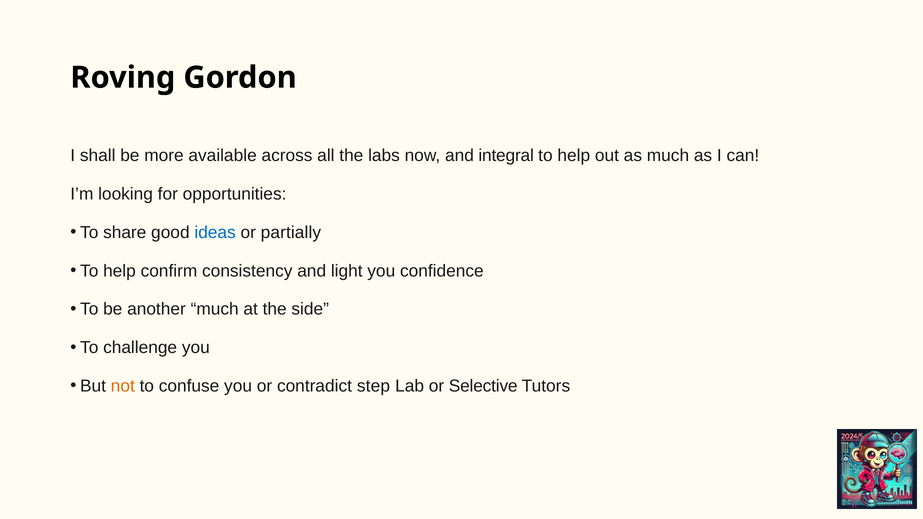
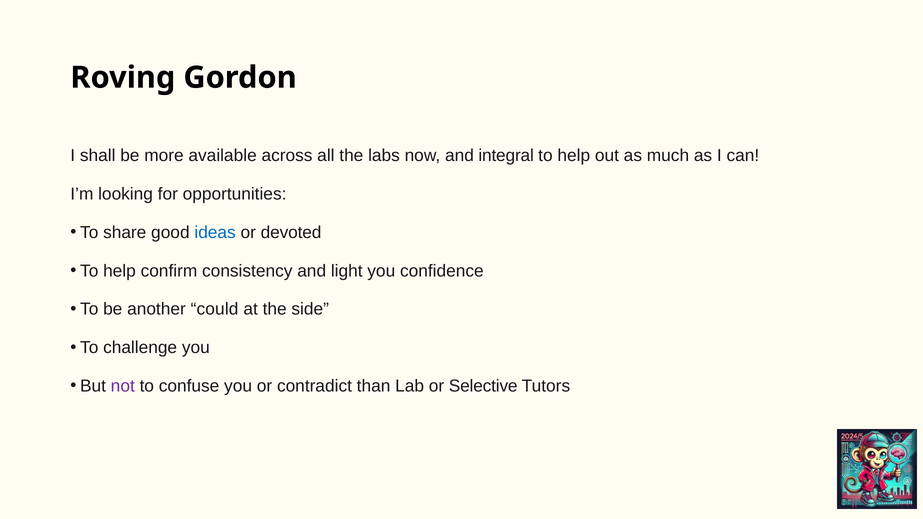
partially: partially -> devoted
another much: much -> could
not colour: orange -> purple
step: step -> than
